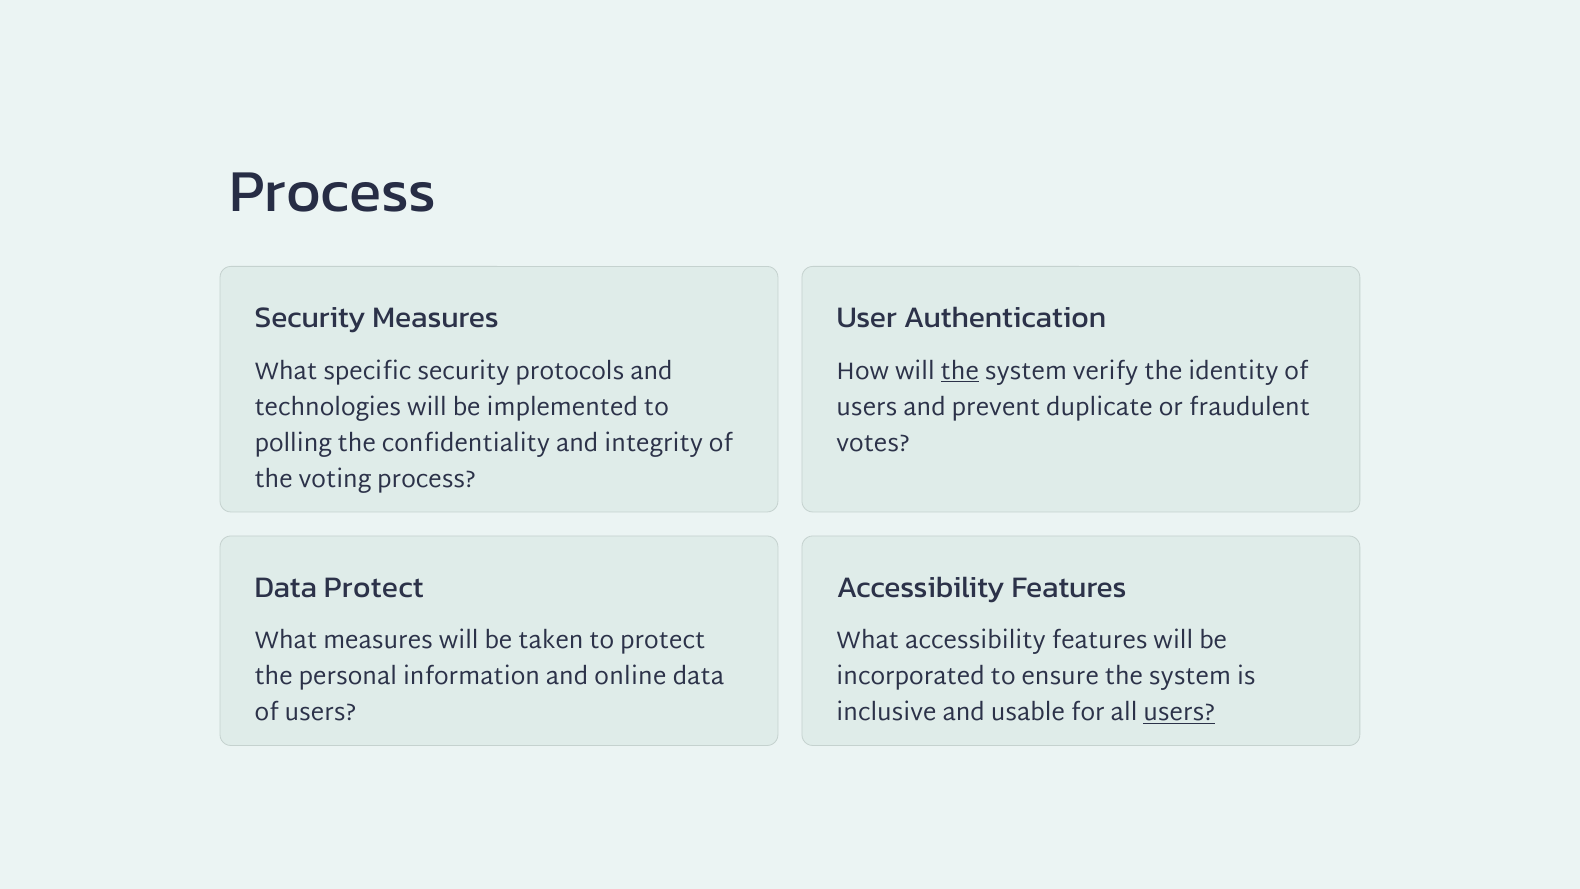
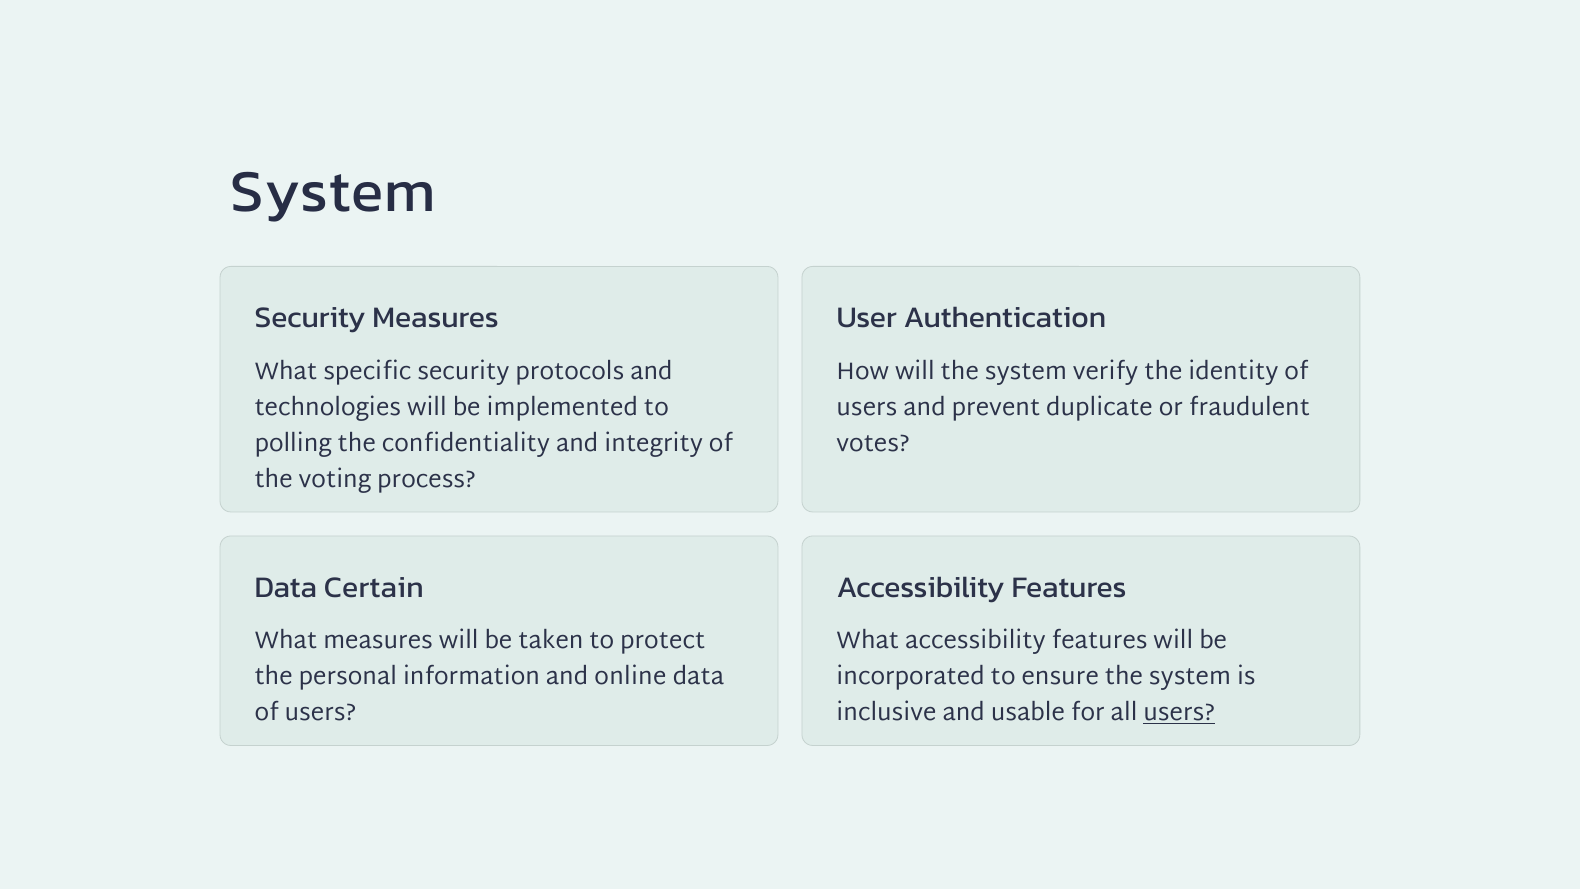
Process at (333, 191): Process -> System
the at (960, 371) underline: present -> none
Data Protect: Protect -> Certain
